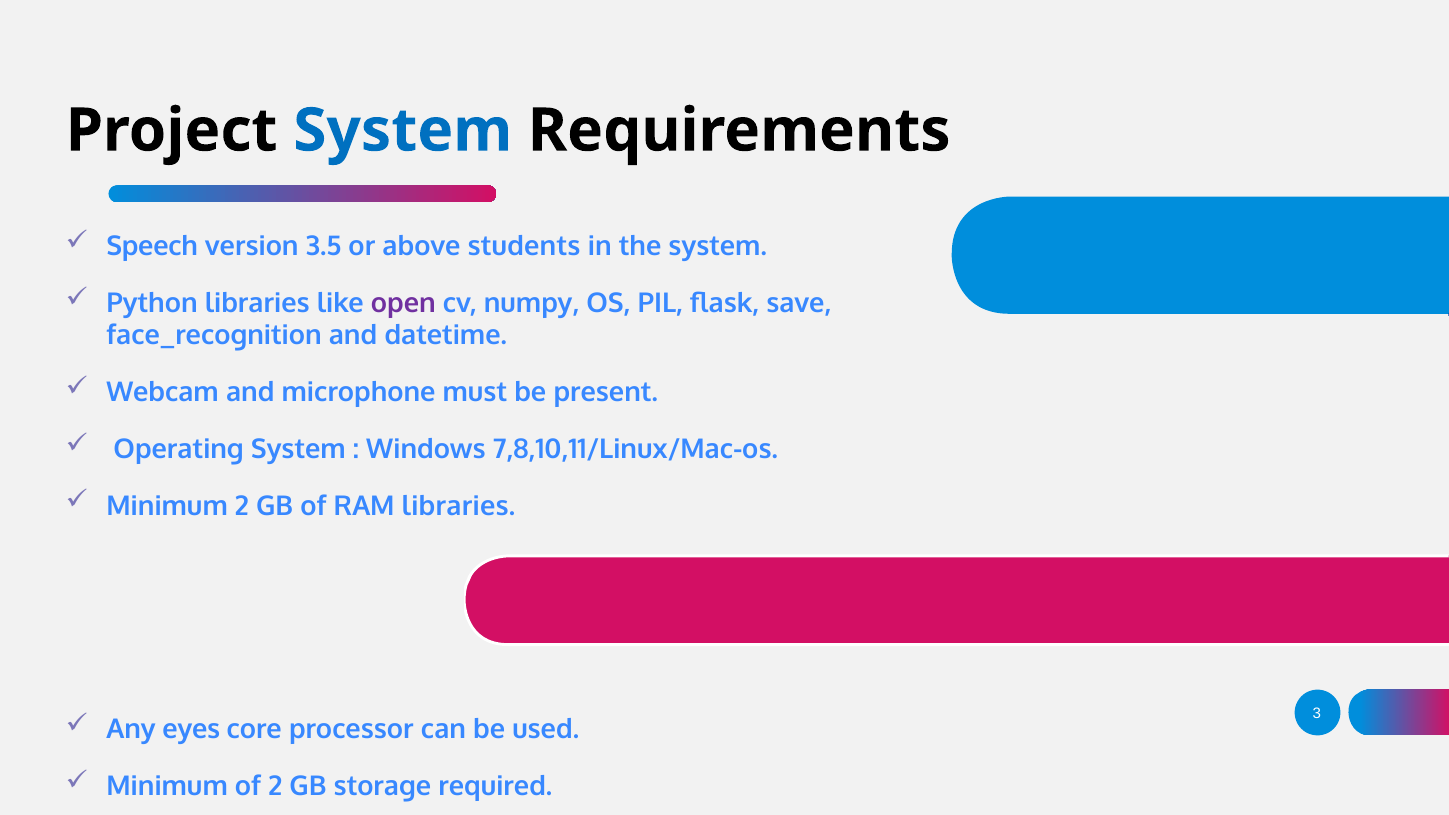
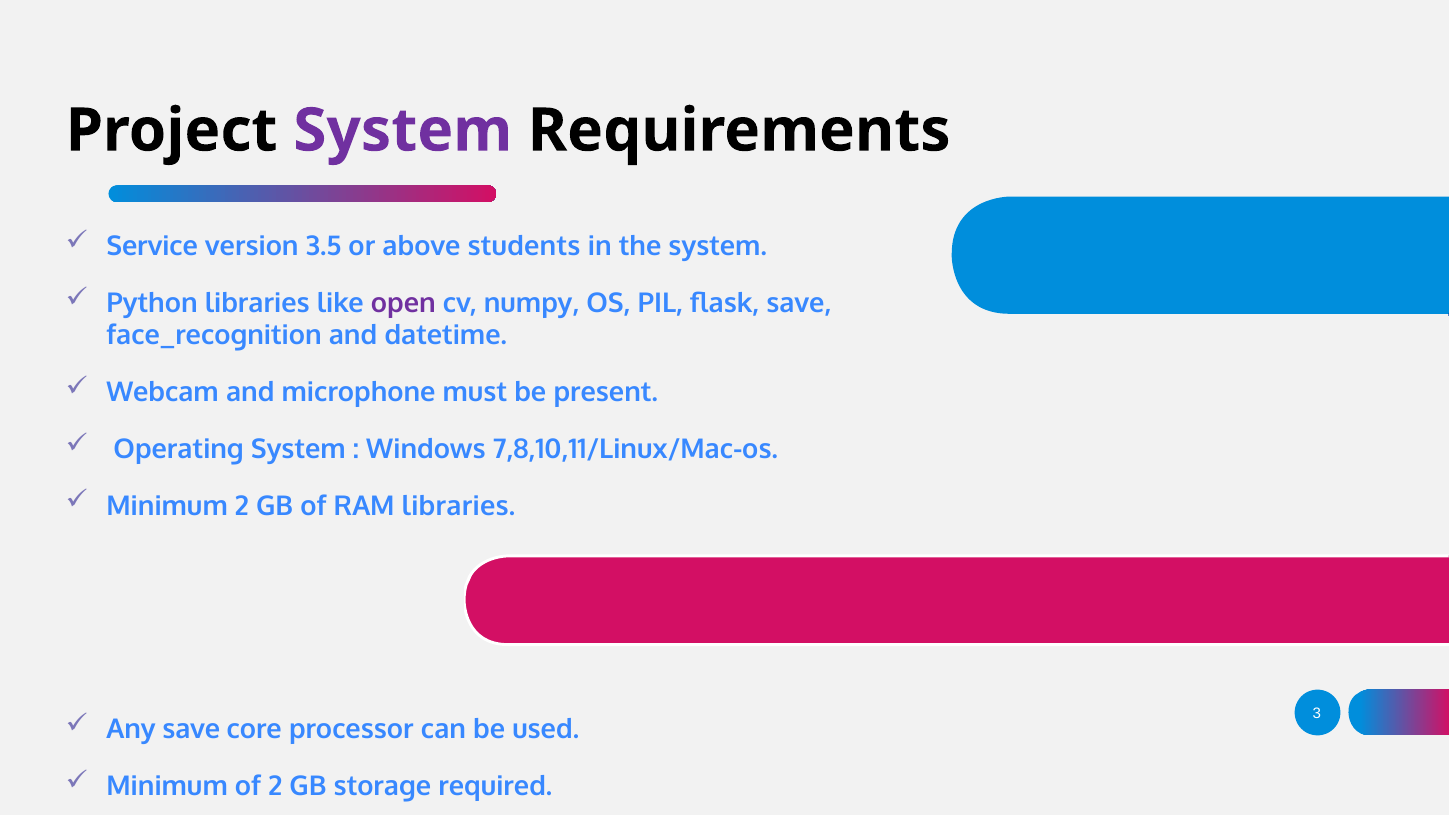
System at (403, 131) colour: blue -> purple
Speech: Speech -> Service
Any eyes: eyes -> save
